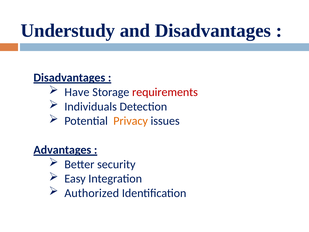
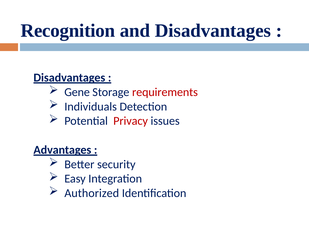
Understudy: Understudy -> Recognition
Have: Have -> Gene
Privacy colour: orange -> red
